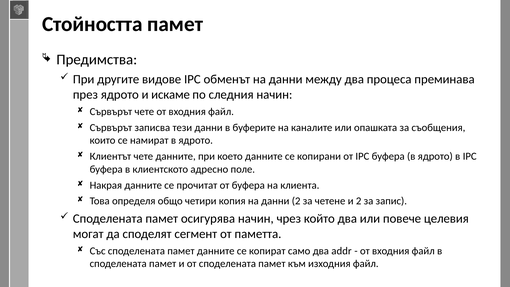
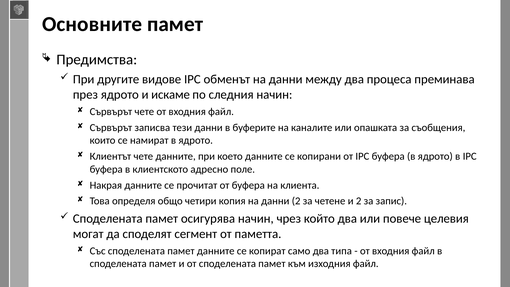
Стойността: Стойността -> Основните
addr: addr -> типа
